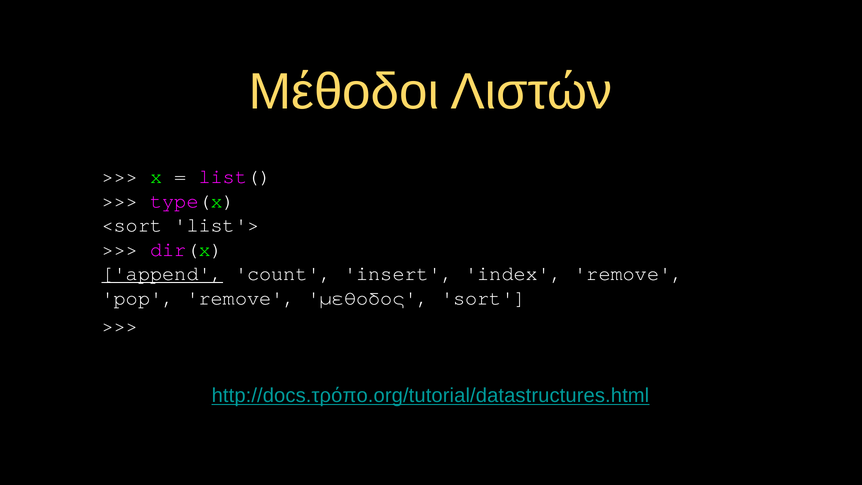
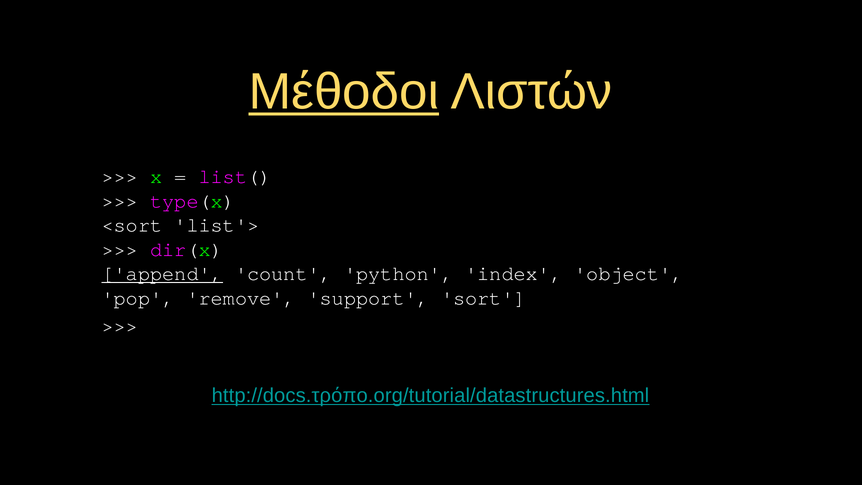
Μέθοδοι underline: none -> present
insert: insert -> python
index remove: remove -> object
μέθοδος: μέθοδος -> support
